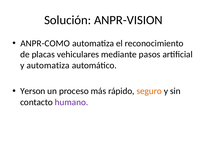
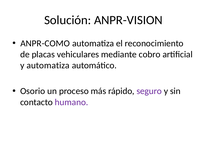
pasos: pasos -> cobro
Yerson: Yerson -> Osorio
seguro colour: orange -> purple
